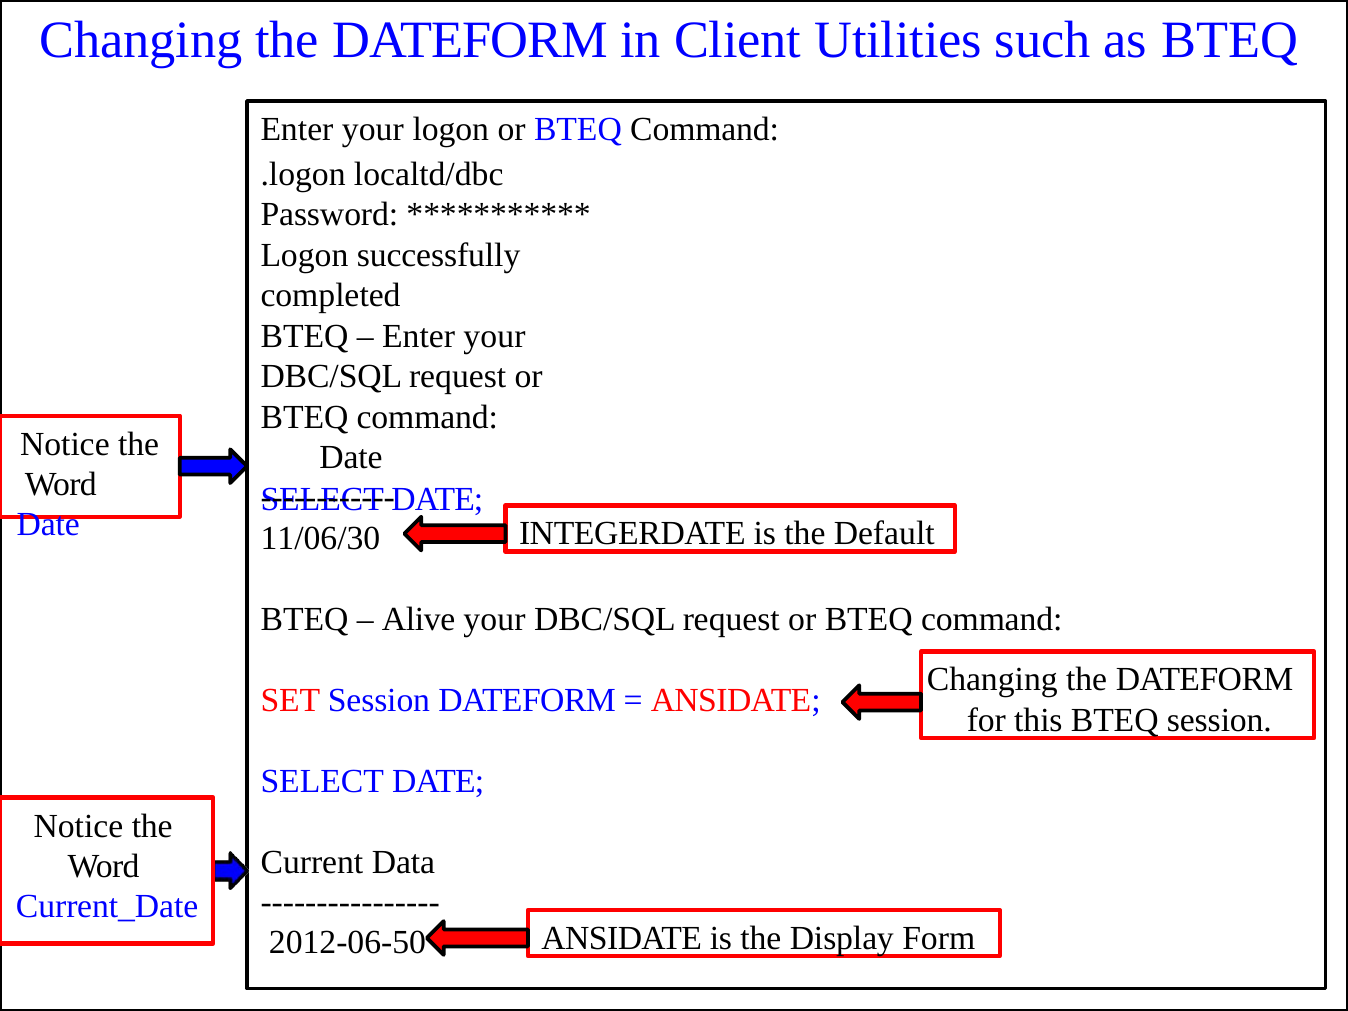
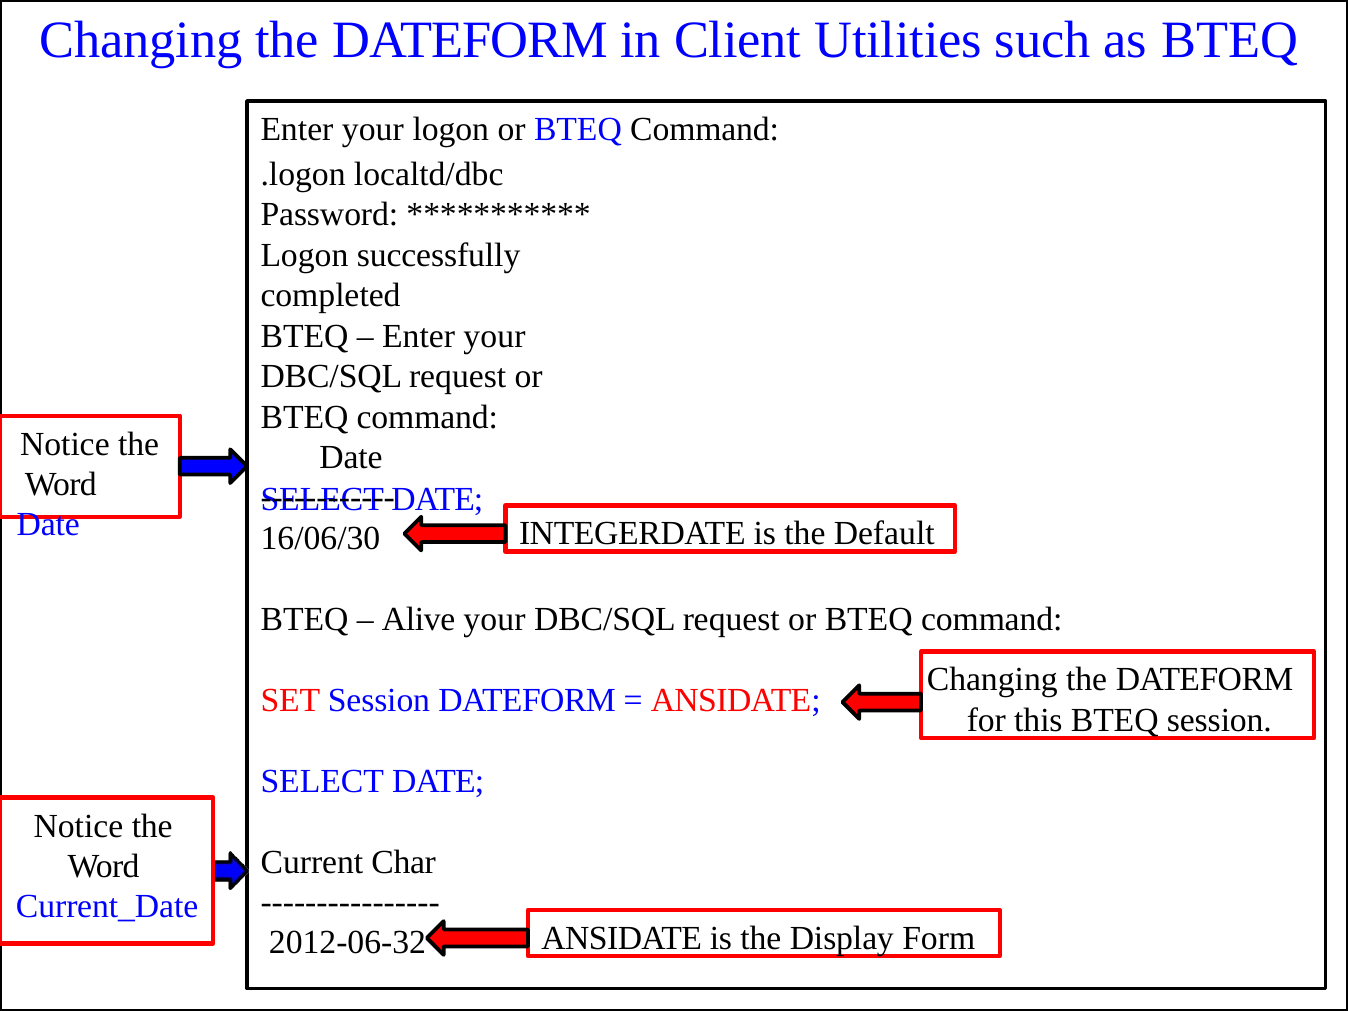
11/06/30: 11/06/30 -> 16/06/30
Data: Data -> Char
2012-06-50: 2012-06-50 -> 2012-06-32
